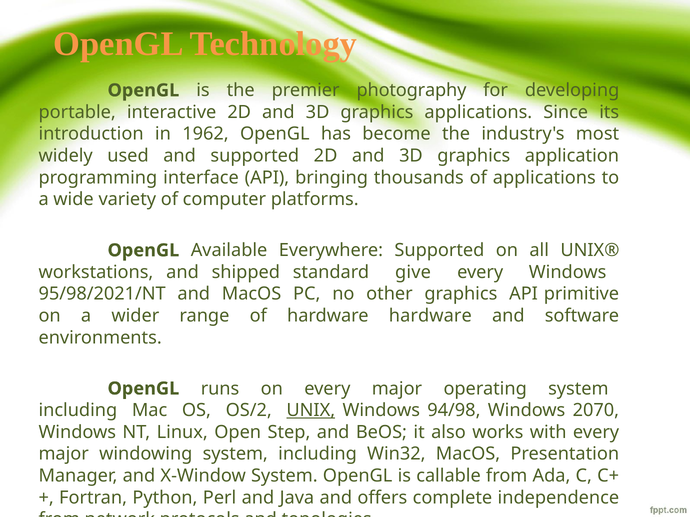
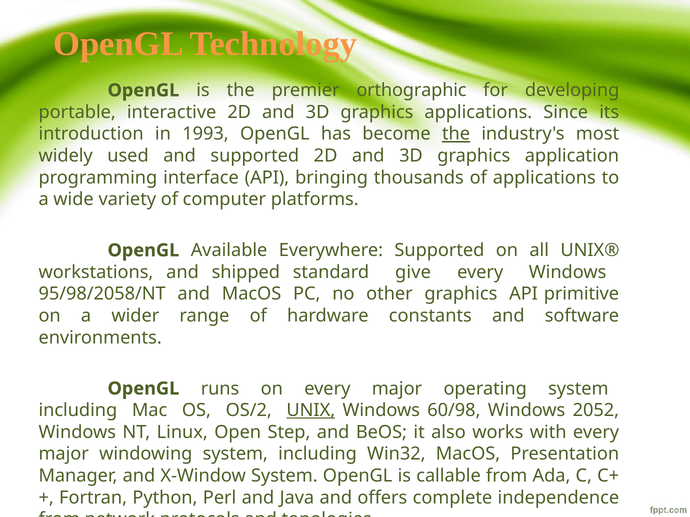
photography: photography -> orthographic
1962: 1962 -> 1993
the at (456, 134) underline: none -> present
95/98/2021/NT: 95/98/2021/NT -> 95/98/2058/NT
hardware hardware: hardware -> constants
94/98: 94/98 -> 60/98
2070: 2070 -> 2052
